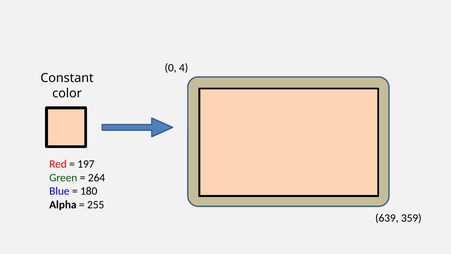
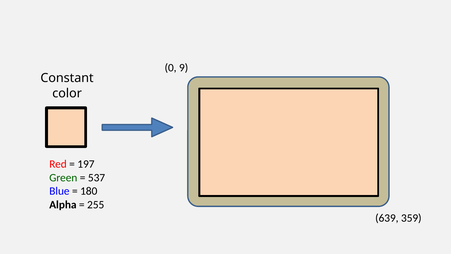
4: 4 -> 9
264: 264 -> 537
